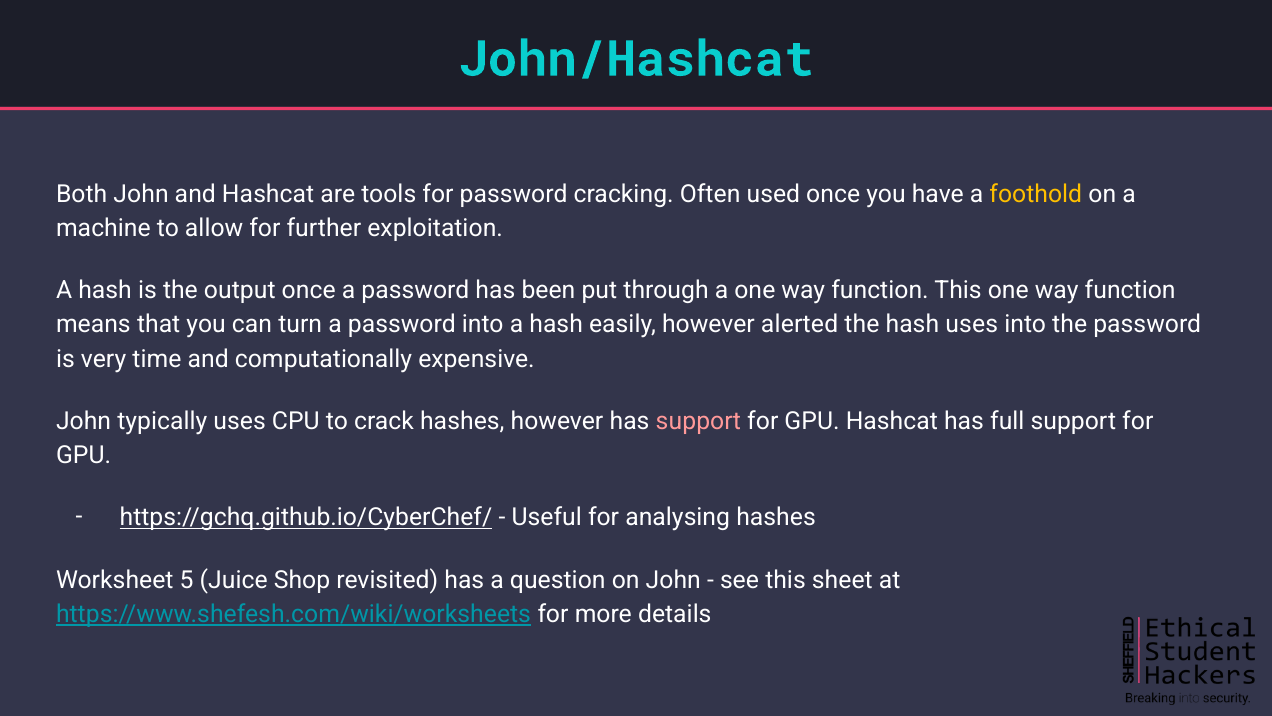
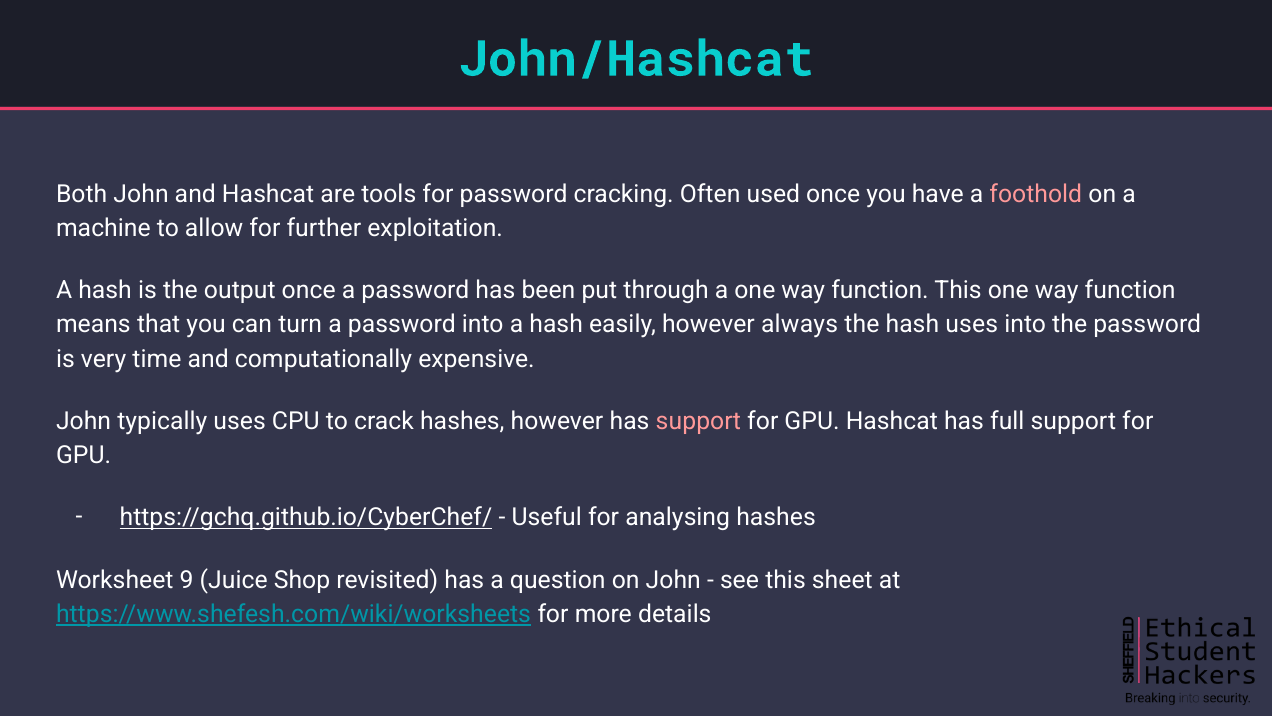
foothold colour: yellow -> pink
alerted: alerted -> always
5: 5 -> 9
